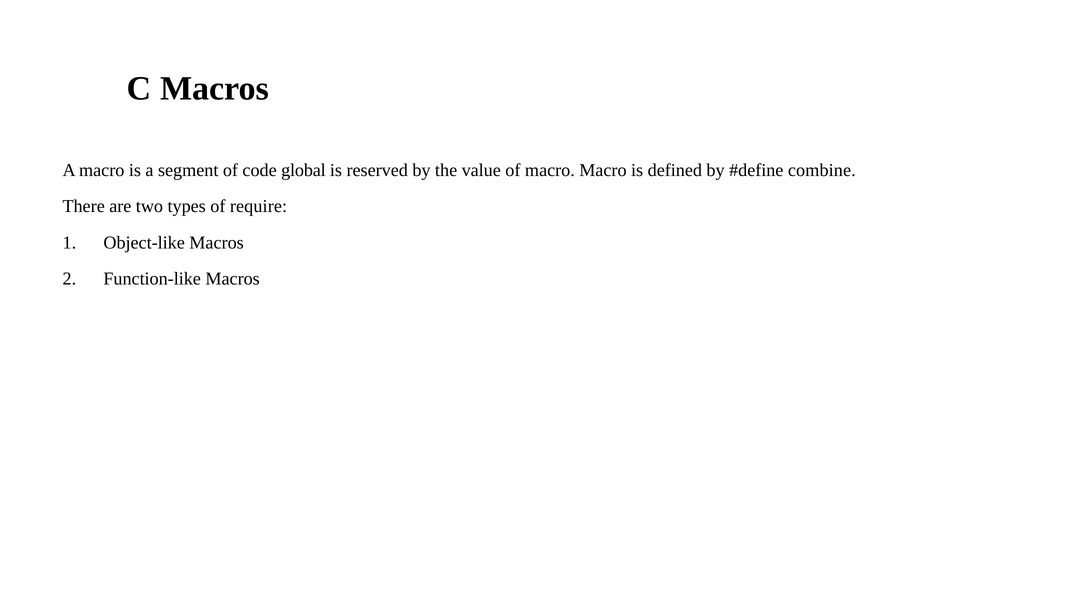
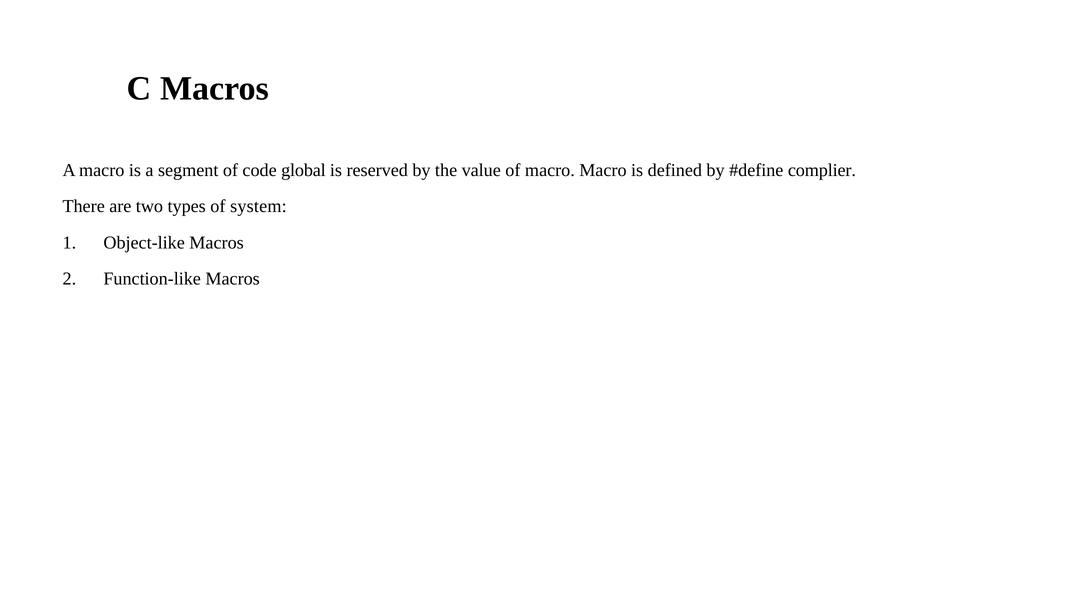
combine: combine -> complier
require: require -> system
